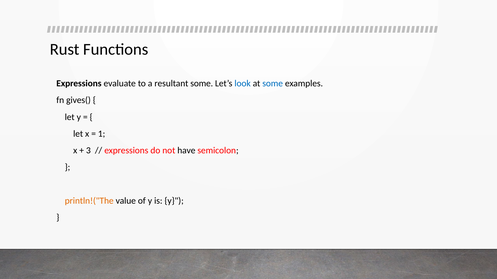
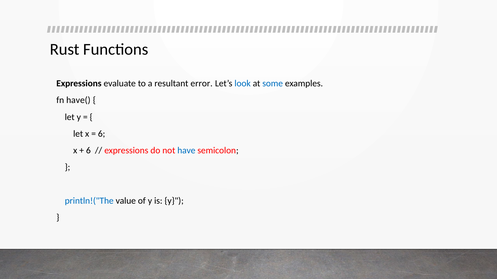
resultant some: some -> error
gives(: gives( -> have(
1 at (102, 134): 1 -> 6
3 at (88, 151): 3 -> 6
have colour: black -> blue
println!("The colour: orange -> blue
